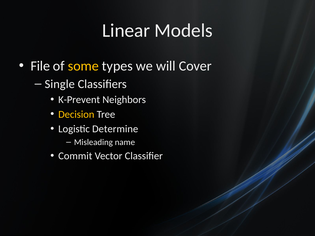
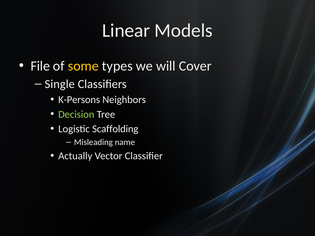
K-Prevent: K-Prevent -> K-Persons
Decision colour: yellow -> light green
Determine: Determine -> Scaffolding
Commit: Commit -> Actually
